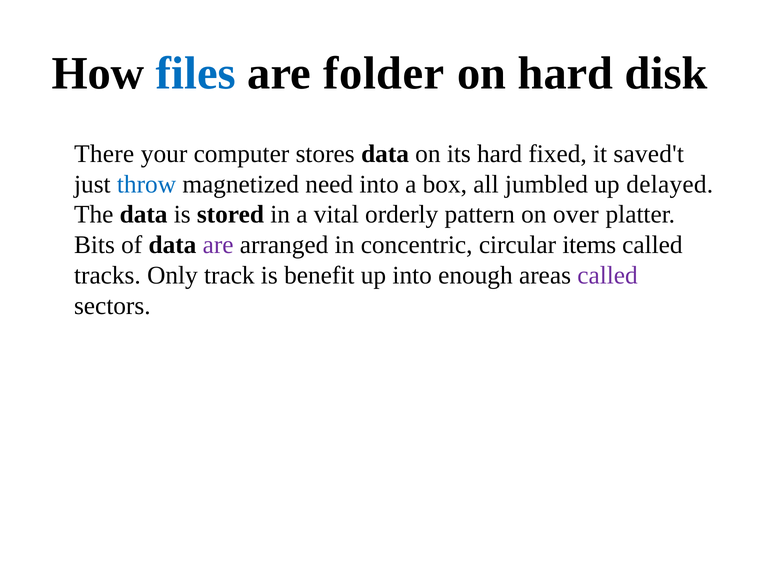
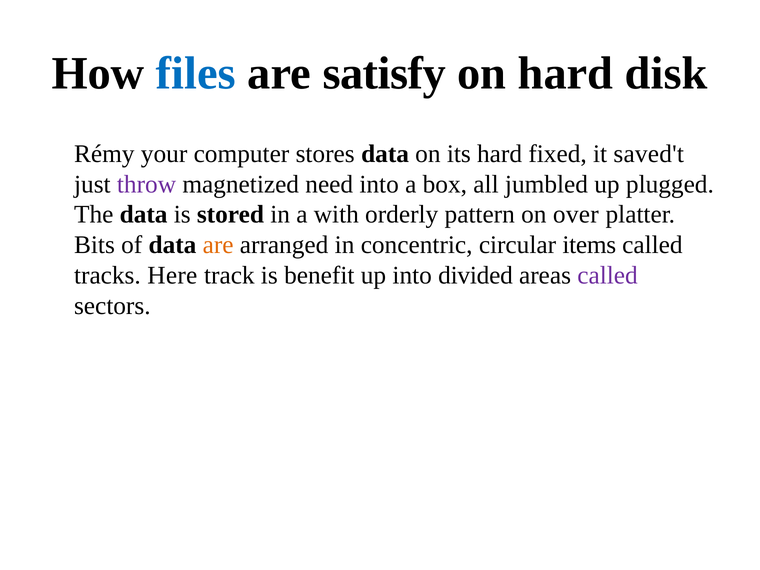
folder: folder -> satisfy
There: There -> Rémy
throw colour: blue -> purple
delayed: delayed -> plugged
vital: vital -> with
are at (218, 245) colour: purple -> orange
Only: Only -> Here
enough: enough -> divided
